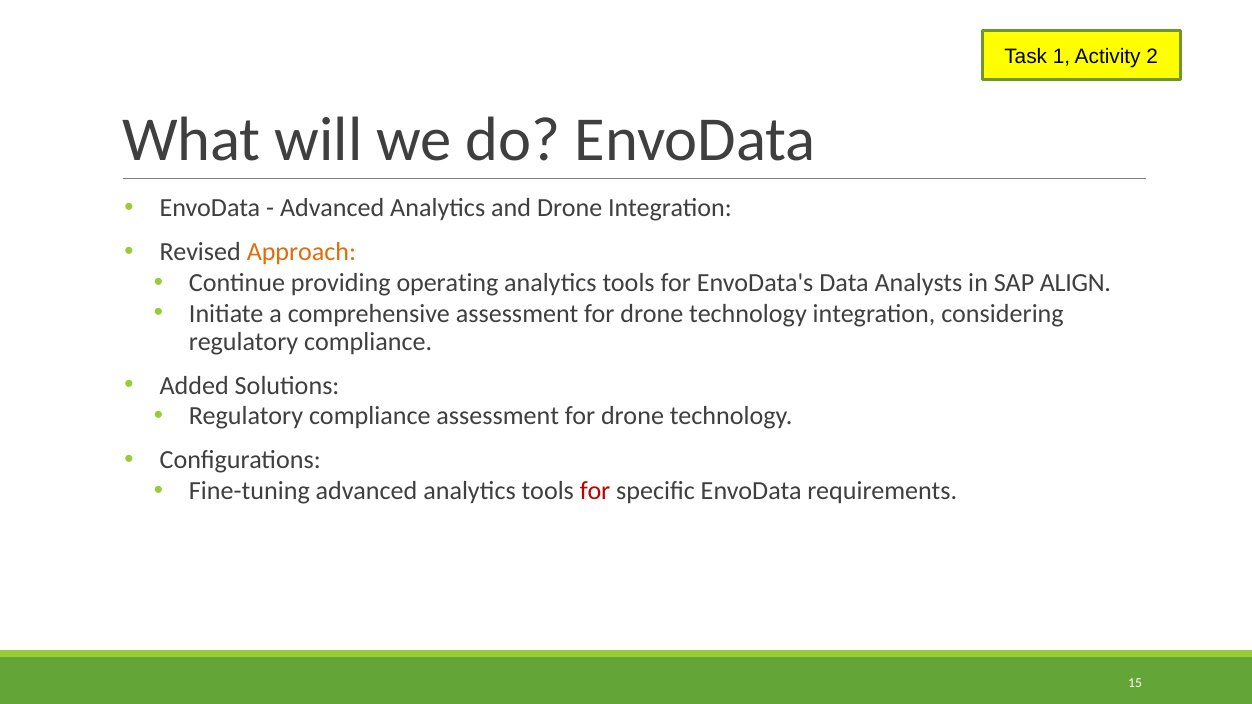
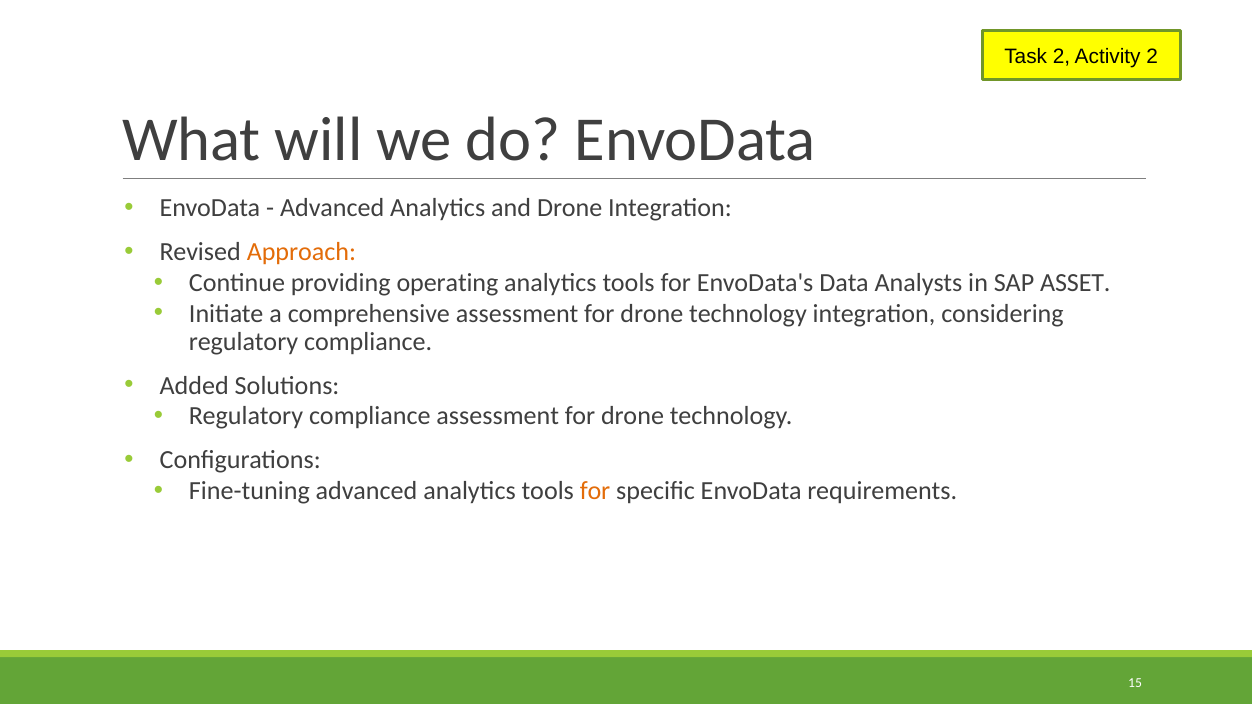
Task 1: 1 -> 2
ALIGN: ALIGN -> ASSET
for at (595, 491) colour: red -> orange
